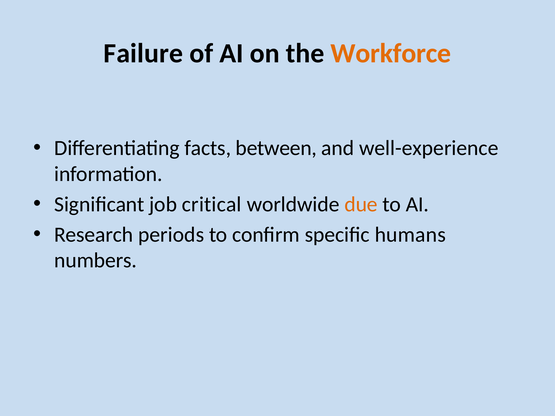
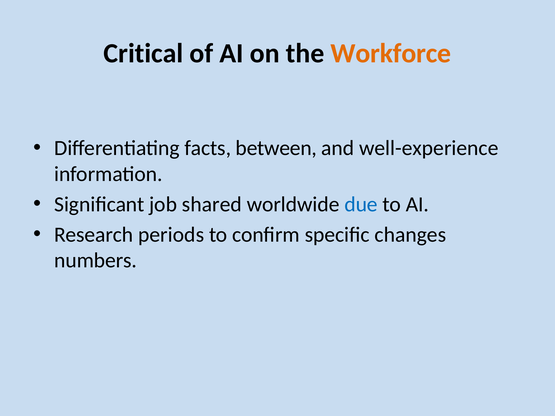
Failure: Failure -> Critical
critical: critical -> shared
due colour: orange -> blue
humans: humans -> changes
